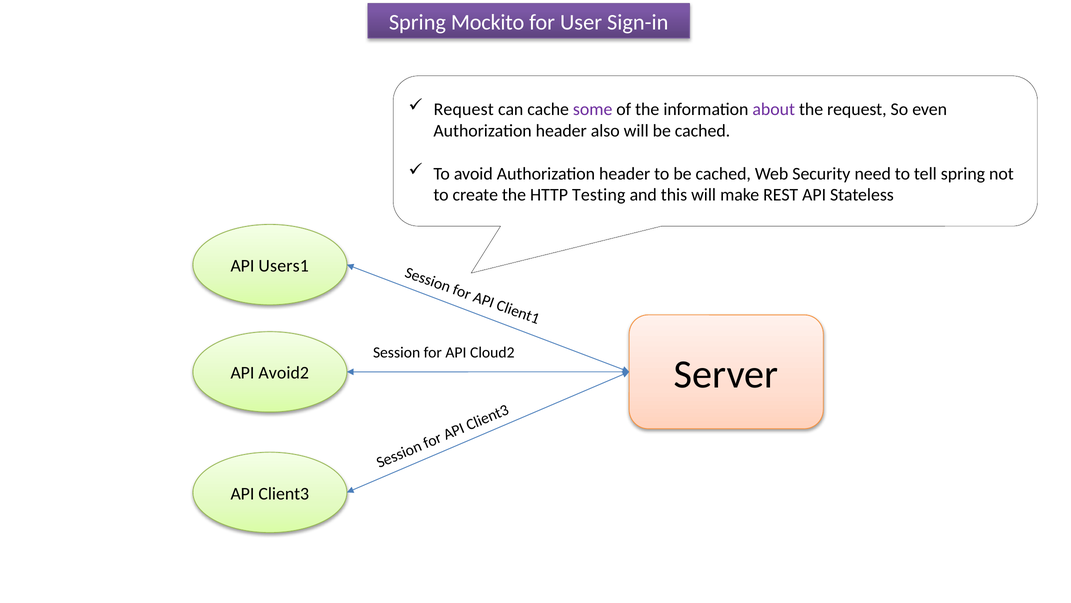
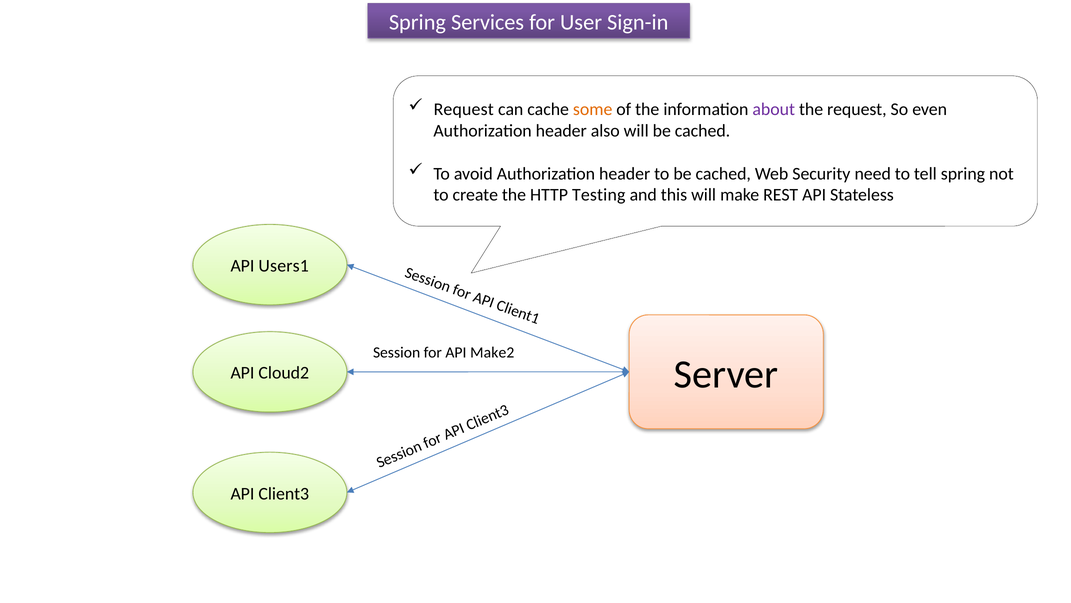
Mockito: Mockito -> Services
some colour: purple -> orange
Cloud2: Cloud2 -> Make2
Avoid2: Avoid2 -> Cloud2
